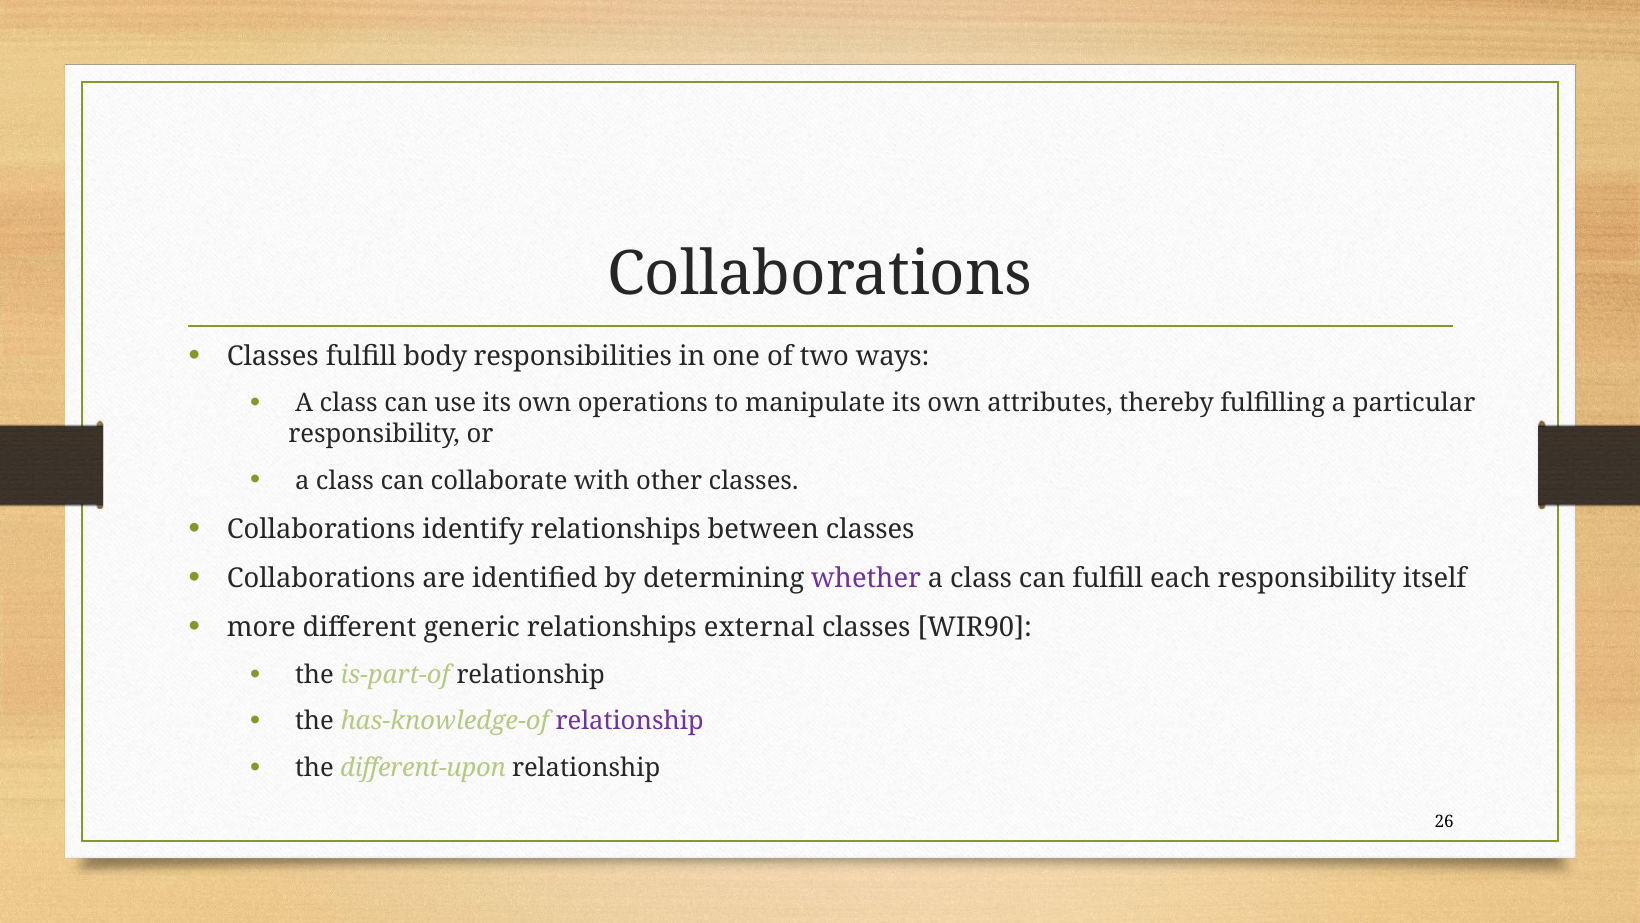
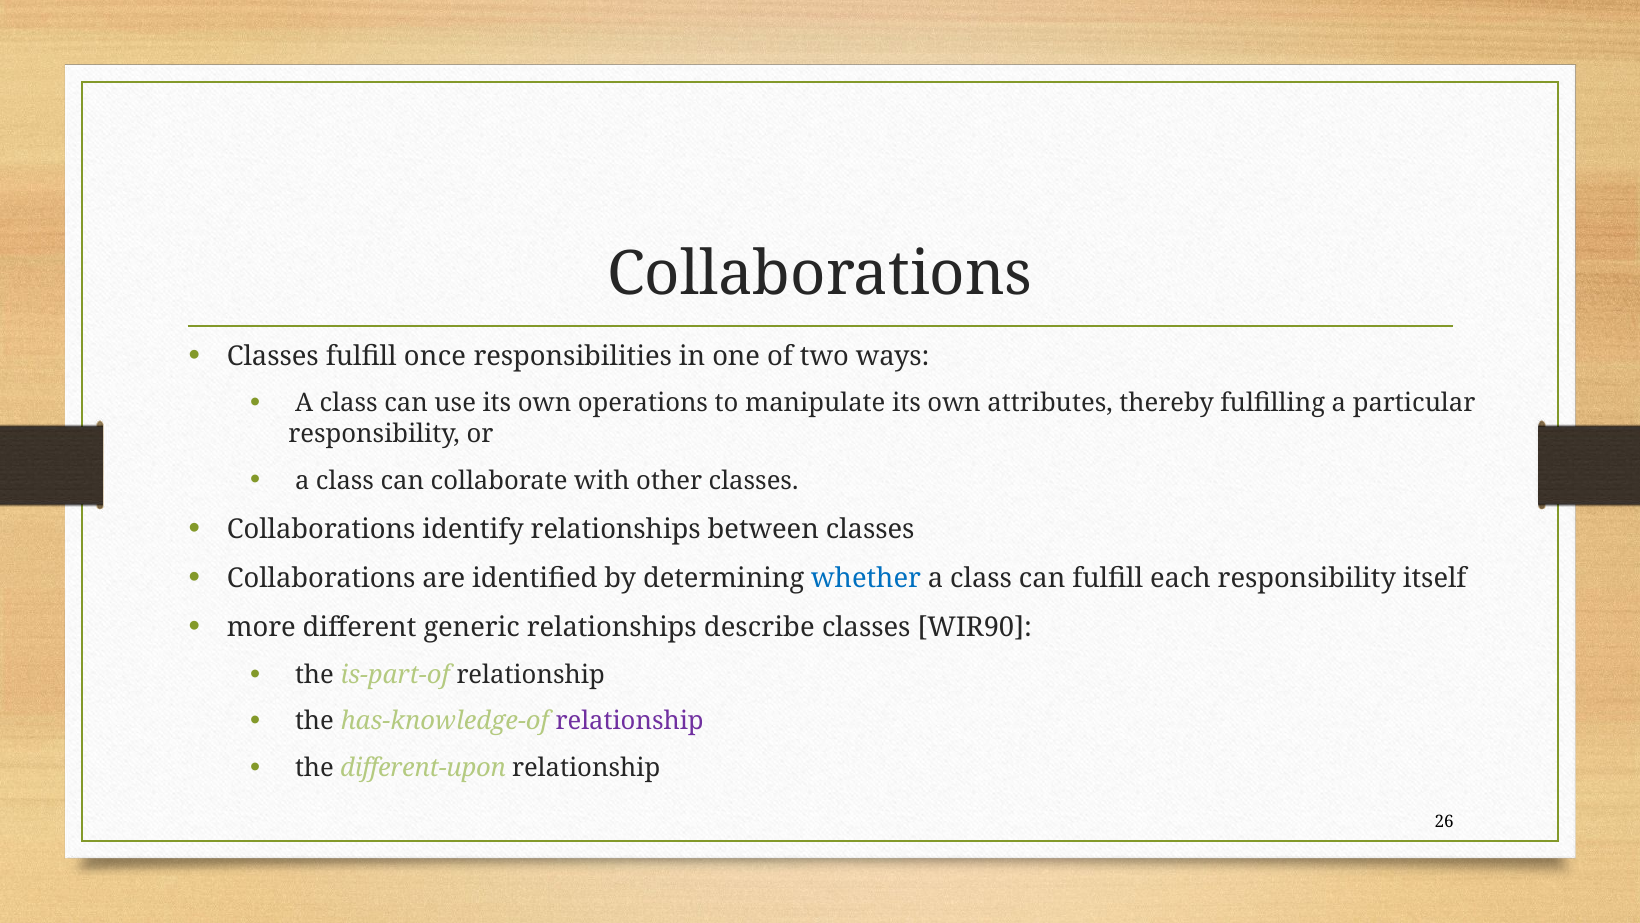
body: body -> once
whether colour: purple -> blue
external: external -> describe
